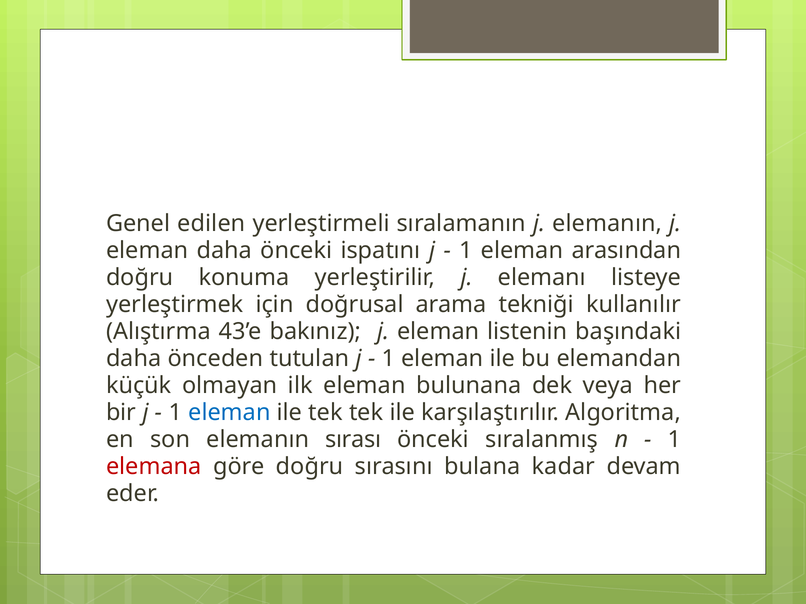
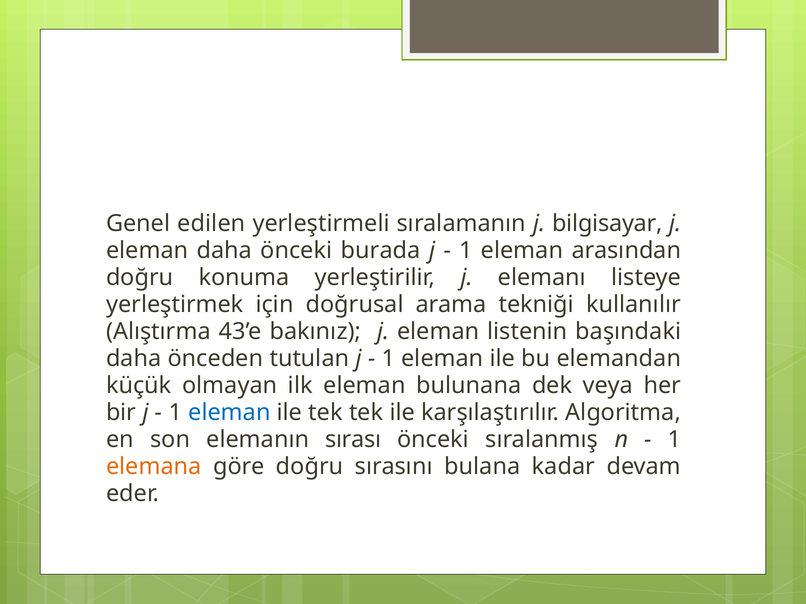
j elemanın: elemanın -> bilgisayar
ispatını: ispatını -> burada
elemana colour: red -> orange
